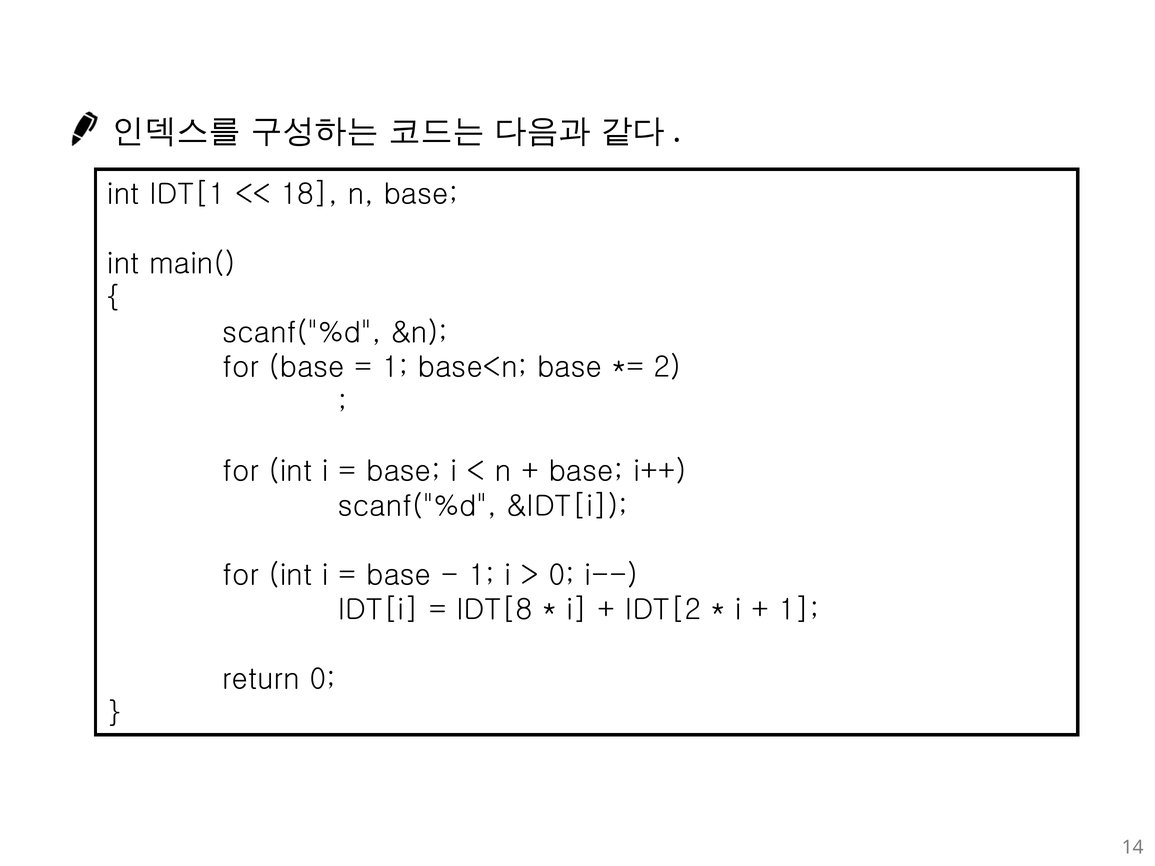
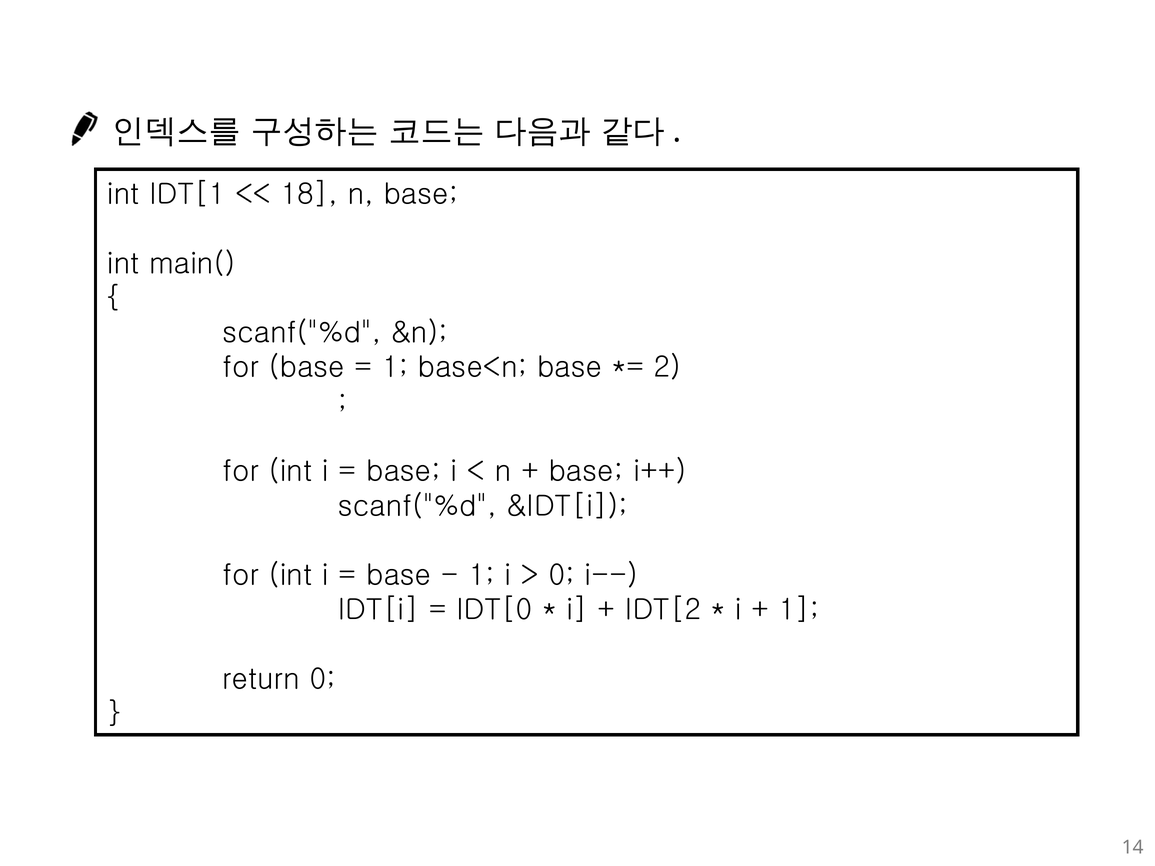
IDT[8: IDT[8 -> IDT[0
